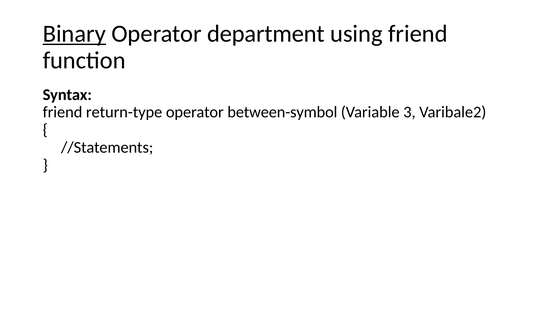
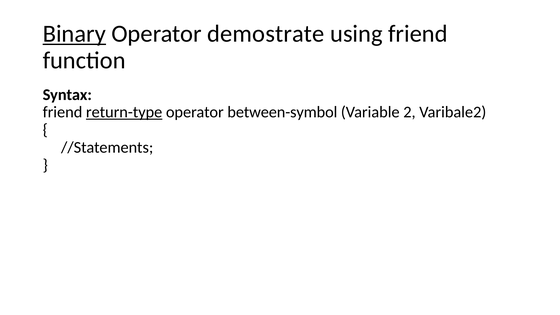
department: department -> demostrate
return-type underline: none -> present
3: 3 -> 2
